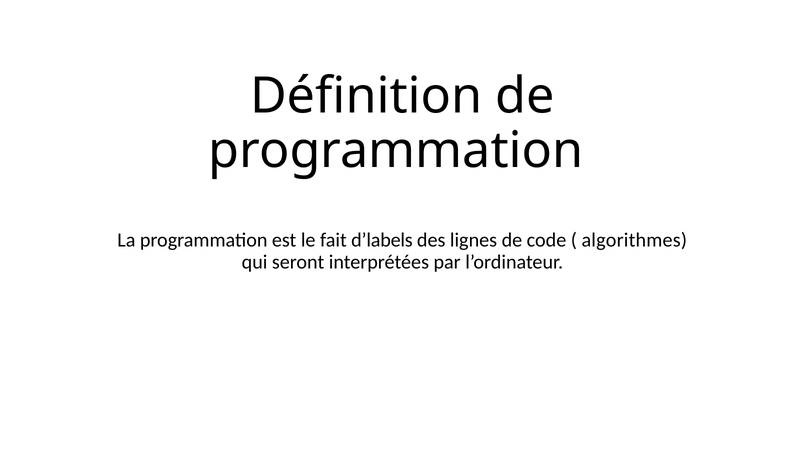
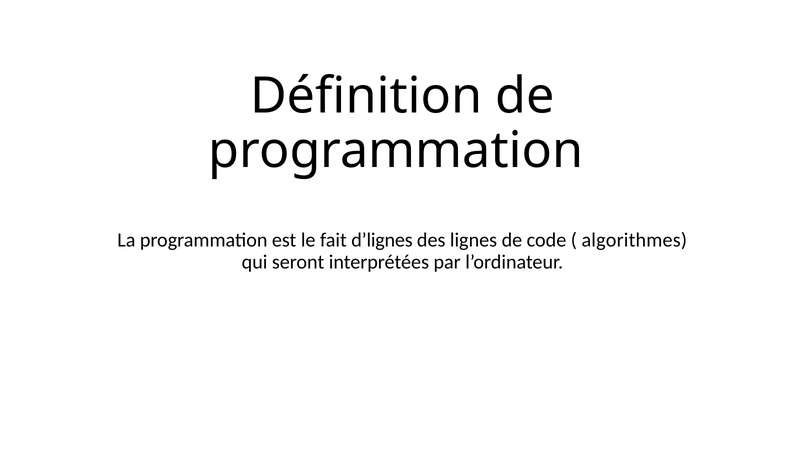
d’labels: d’labels -> d’lignes
